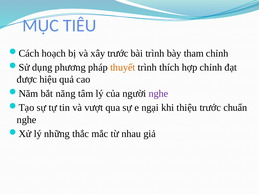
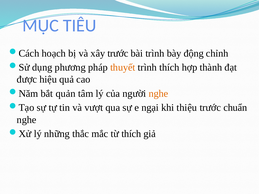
tham: tham -> động
hợp chỉnh: chỉnh -> thành
năng: năng -> quản
nghe at (158, 94) colour: purple -> orange
từ nhau: nhau -> thích
